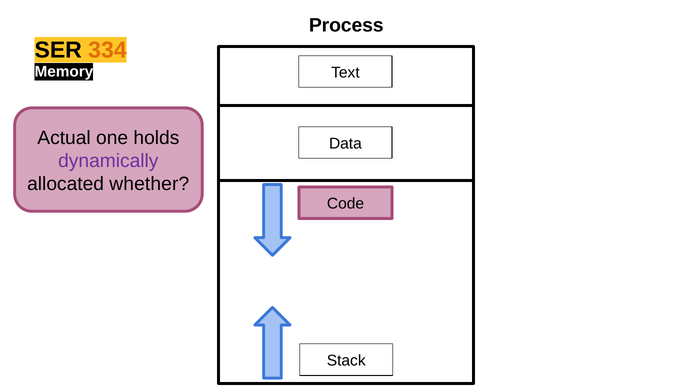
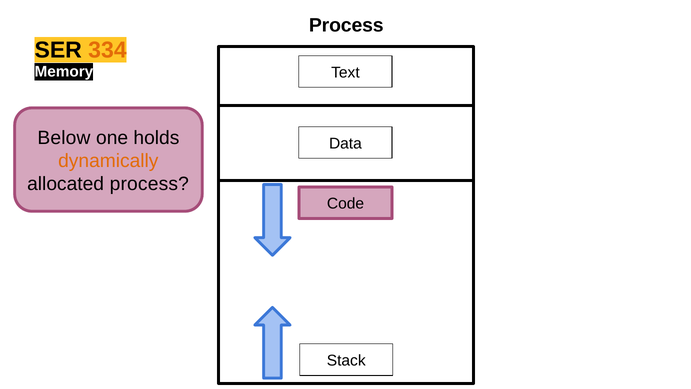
Actual: Actual -> Below
dynamically colour: purple -> orange
allocated whether: whether -> process
